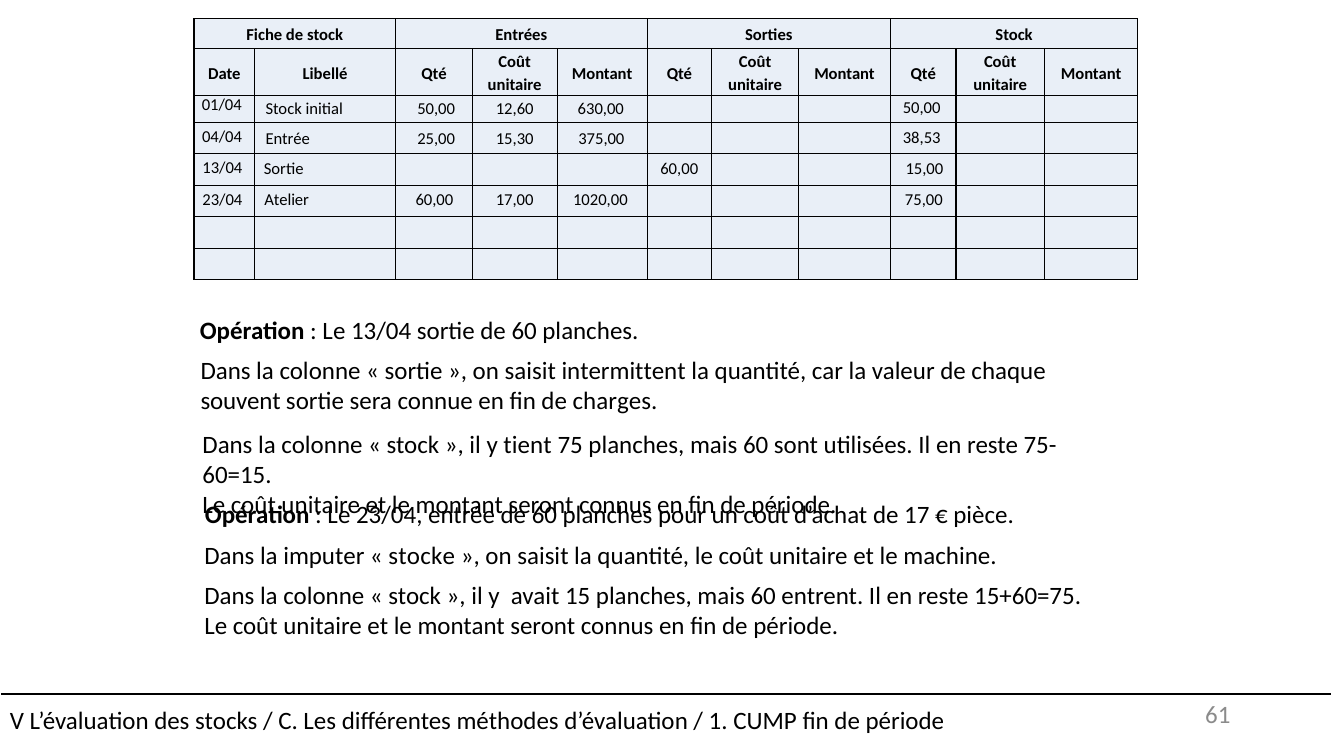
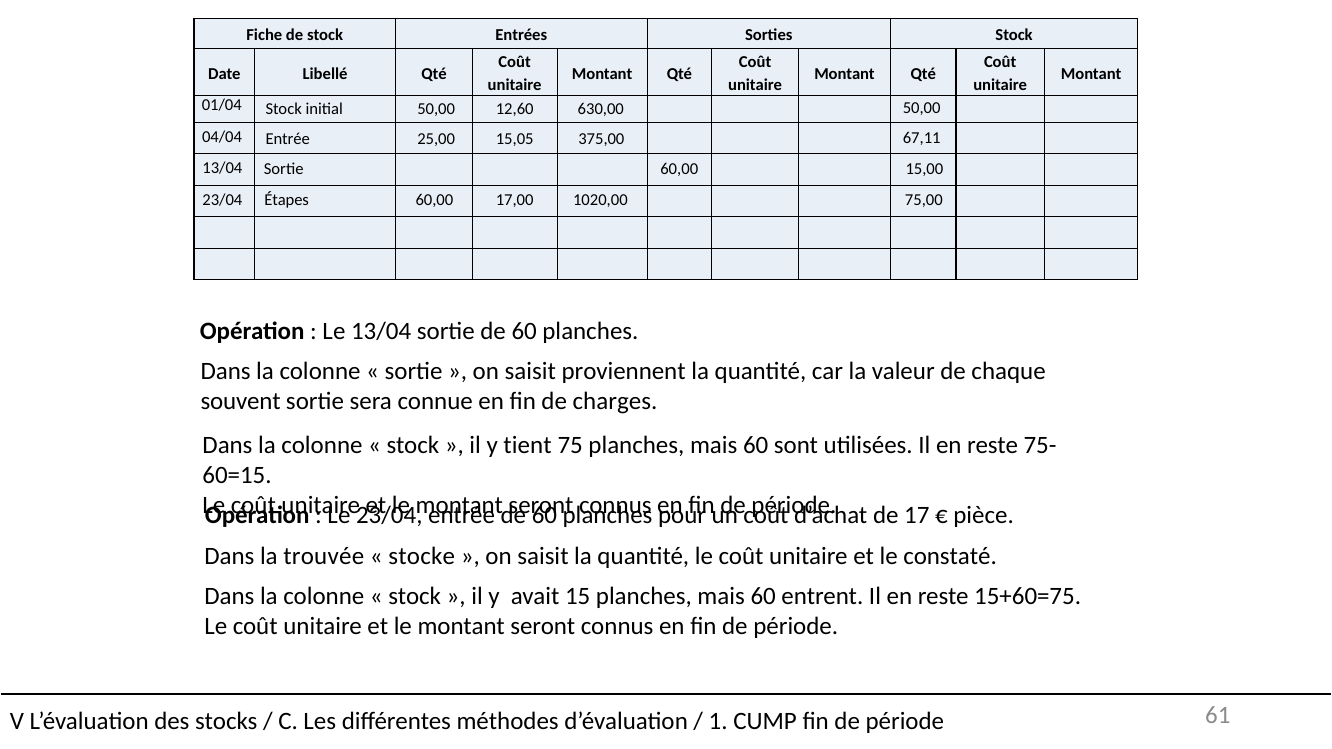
38,53: 38,53 -> 67,11
15,30: 15,30 -> 15,05
Atelier: Atelier -> Étapes
intermittent: intermittent -> proviennent
imputer: imputer -> trouvée
machine: machine -> constaté
